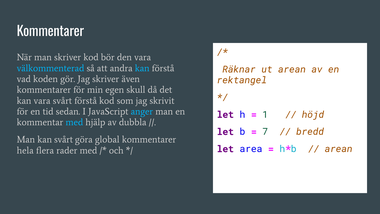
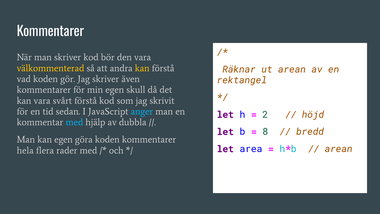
välkommenterad colour: light blue -> yellow
kan at (142, 68) colour: light blue -> yellow
1: 1 -> 2
7: 7 -> 8
kan svårt: svårt -> egen
göra global: global -> koden
